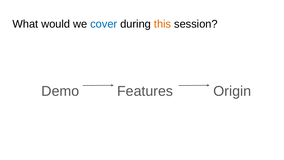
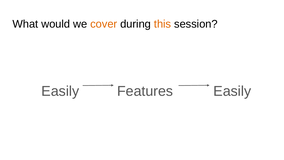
cover colour: blue -> orange
Demo at (60, 91): Demo -> Easily
Features Origin: Origin -> Easily
